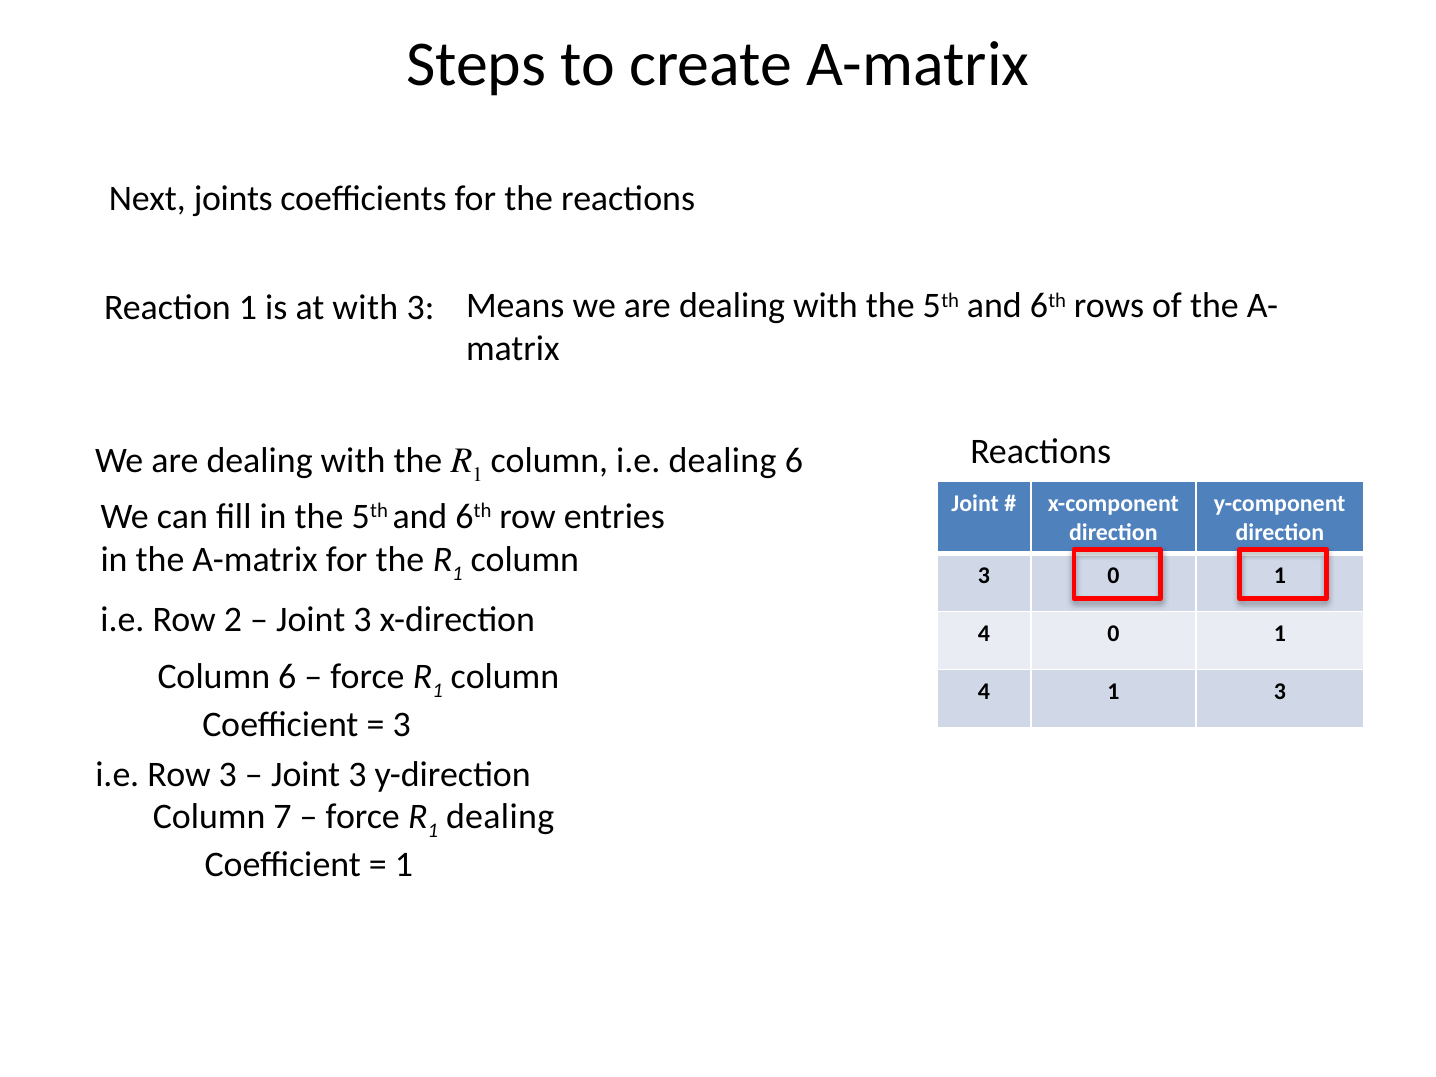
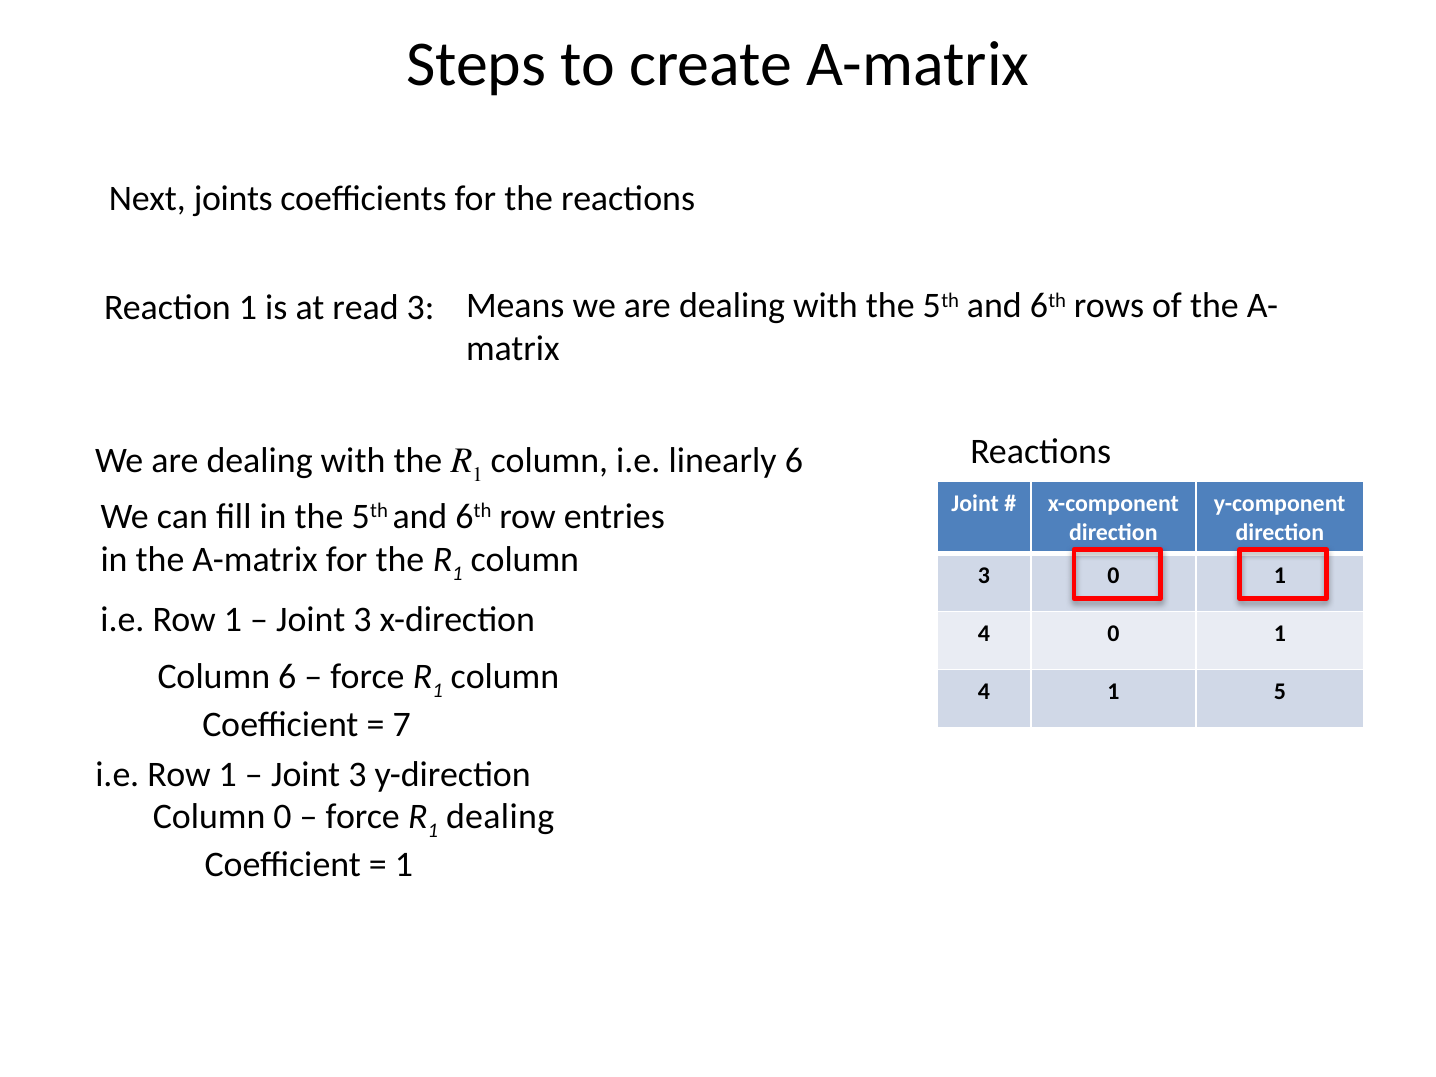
at with: with -> read
i.e dealing: dealing -> linearly
2 at (233, 619): 2 -> 1
1 3: 3 -> 5
3 at (402, 725): 3 -> 7
3 at (228, 775): 3 -> 1
Column 7: 7 -> 0
